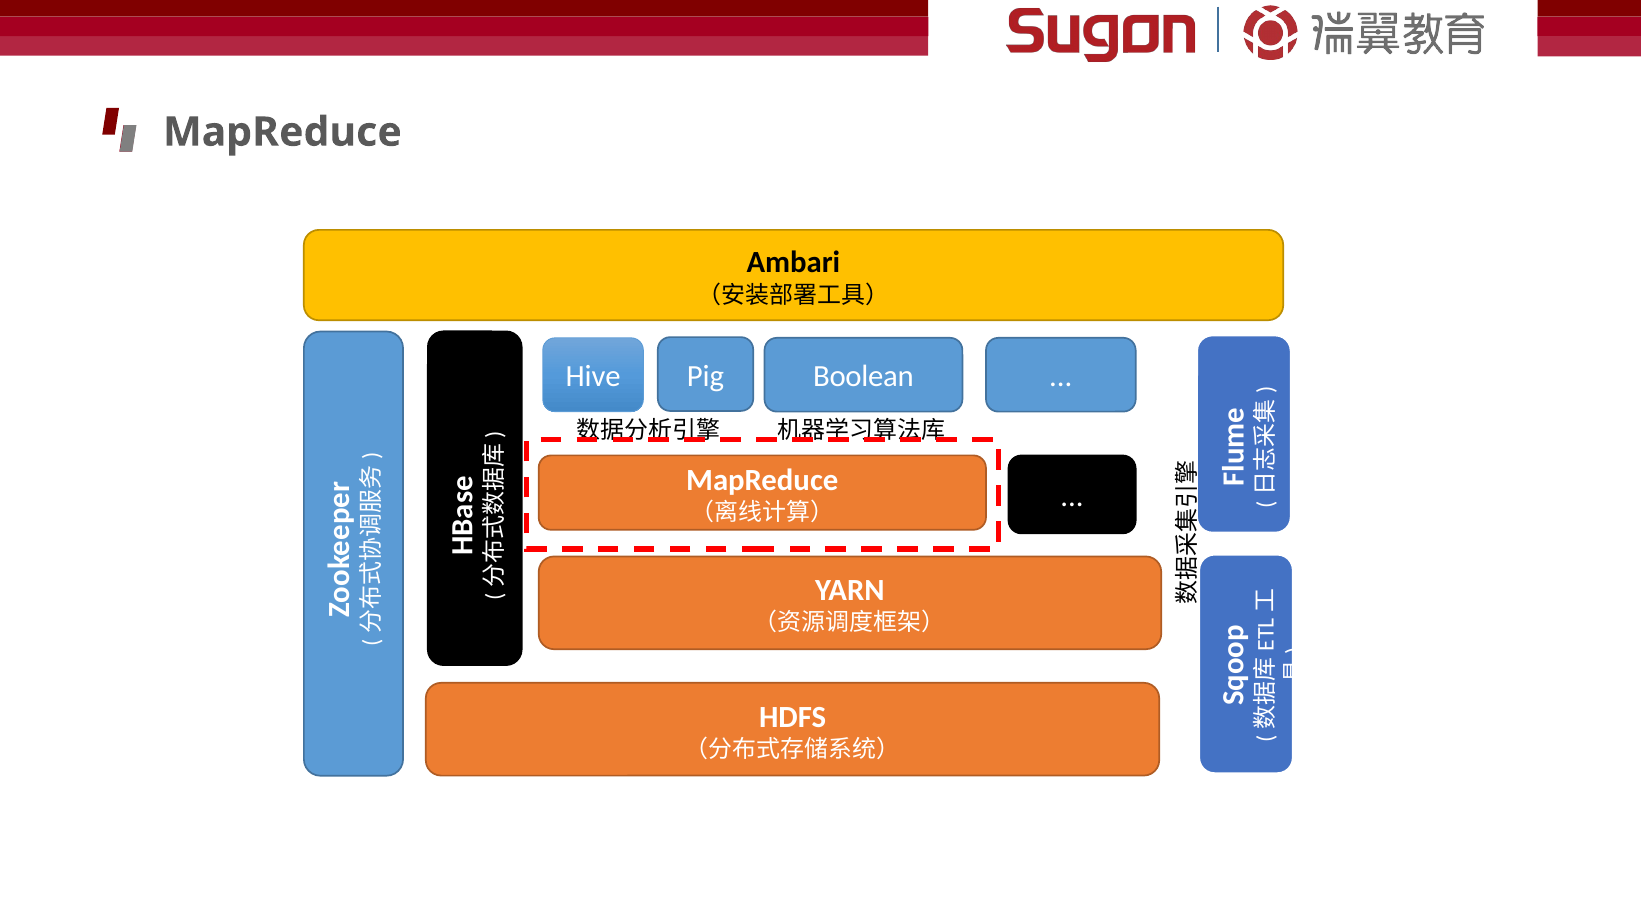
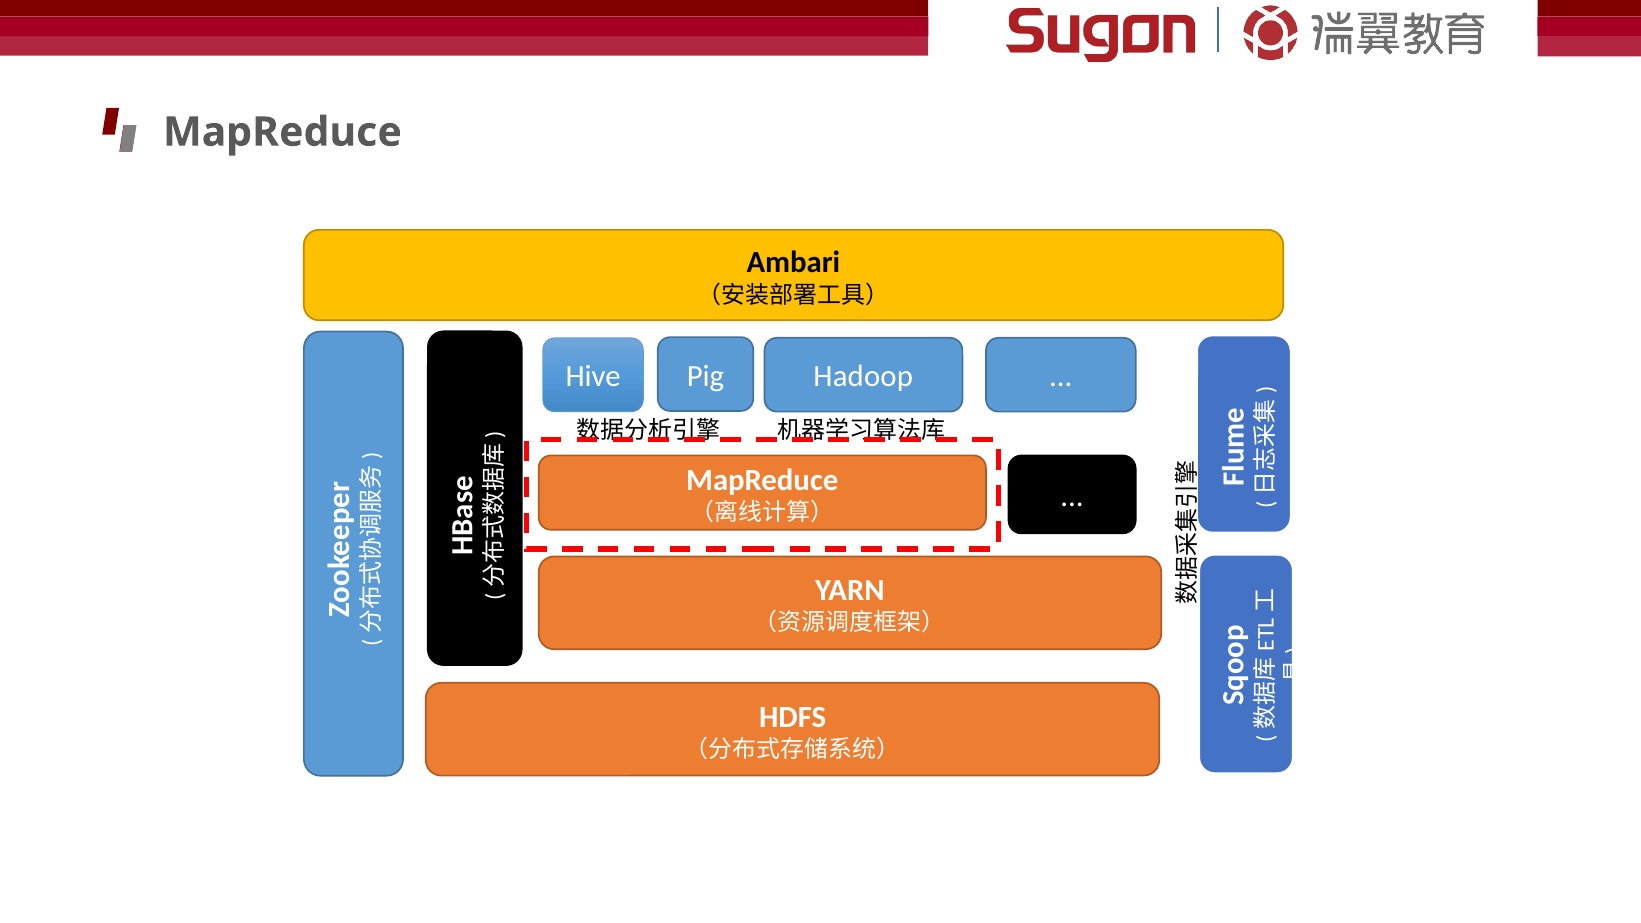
Boolean: Boolean -> Hadoop
